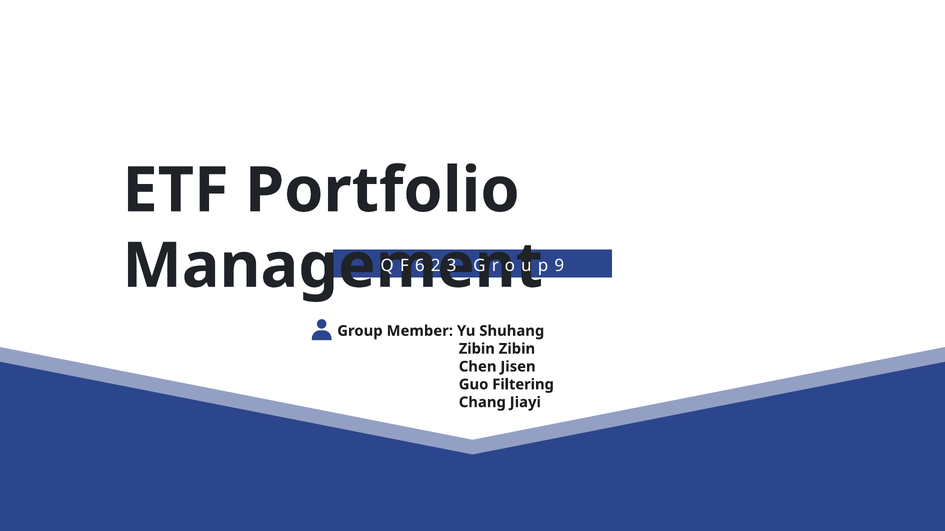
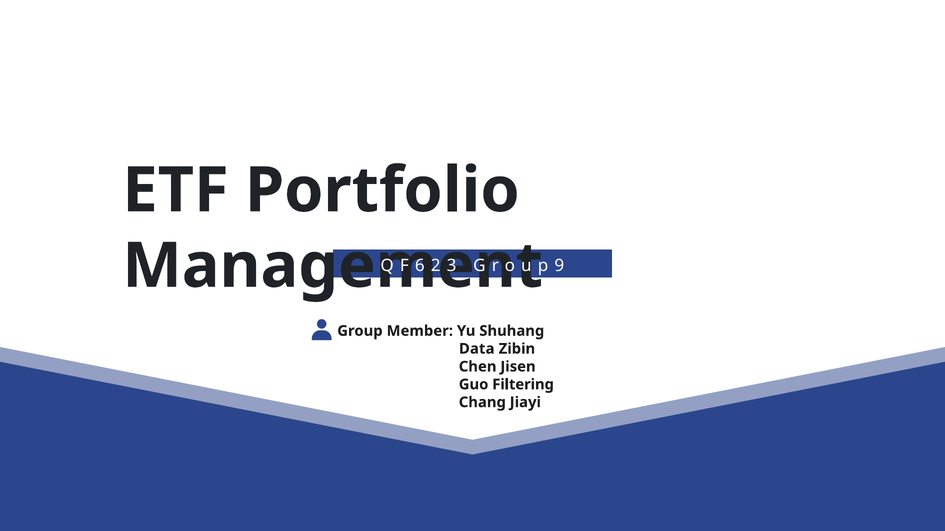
Zibin at (477, 349): Zibin -> Data
